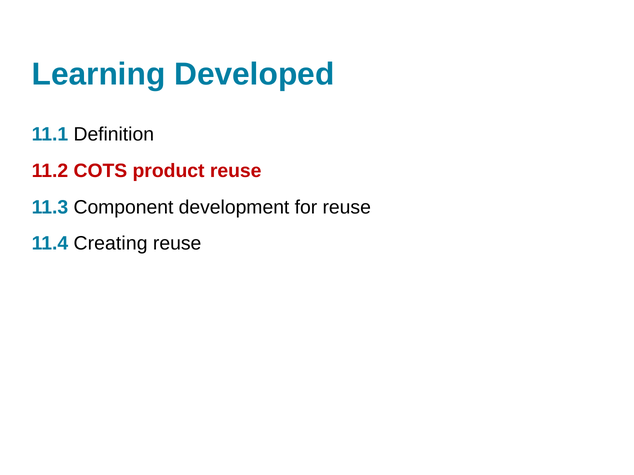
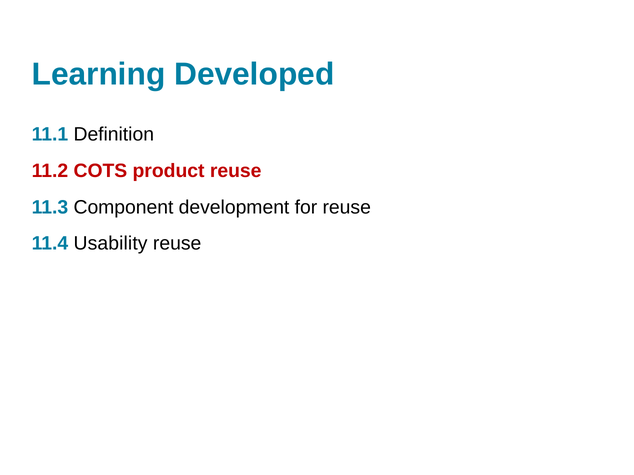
Creating: Creating -> Usability
